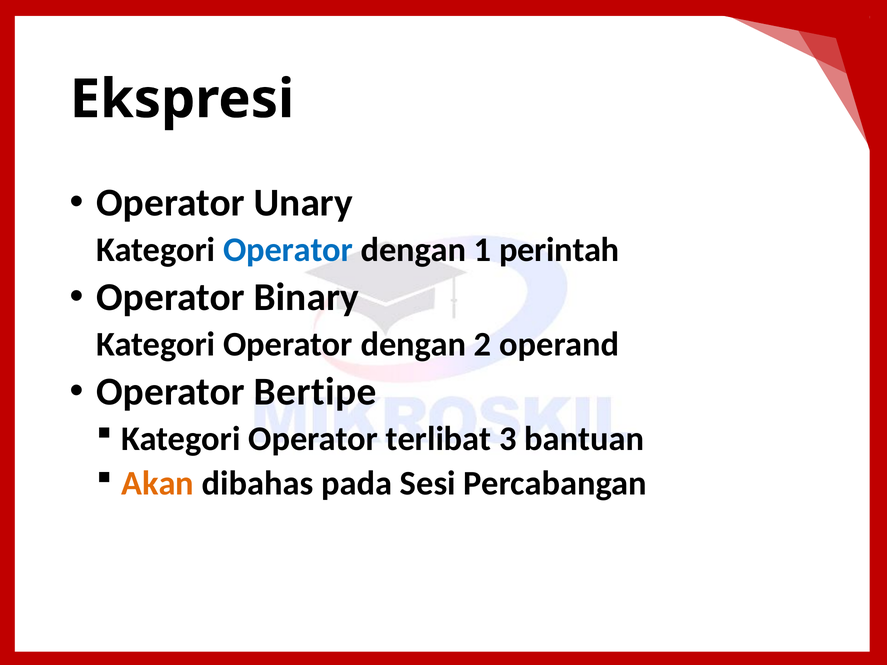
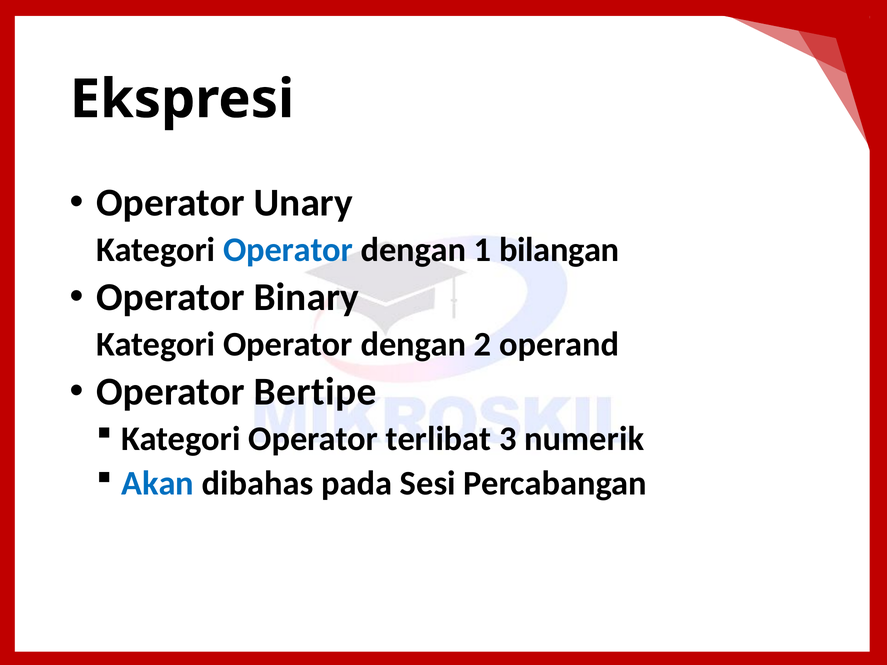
perintah: perintah -> bilangan
bantuan: bantuan -> numerik
Akan colour: orange -> blue
